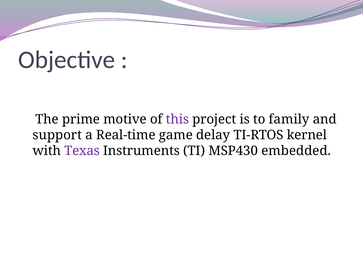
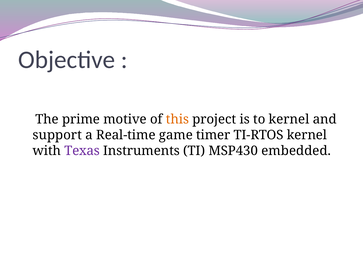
this colour: purple -> orange
to family: family -> kernel
delay: delay -> timer
